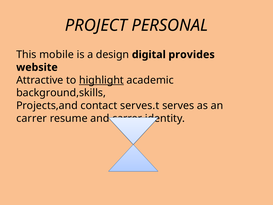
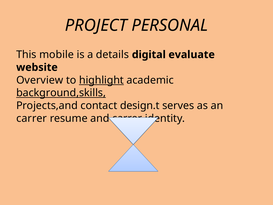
design: design -> details
provides: provides -> evaluate
Attractive: Attractive -> Overview
background,skills underline: none -> present
serves.t: serves.t -> design.t
